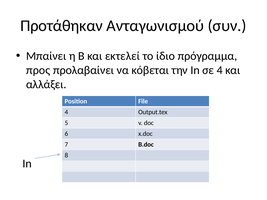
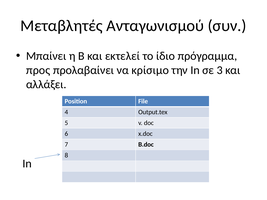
Προτάθηκαν: Προτάθηκαν -> Μεταβλητές
κόβεται: κόβεται -> κρίσιμο
σε 4: 4 -> 3
